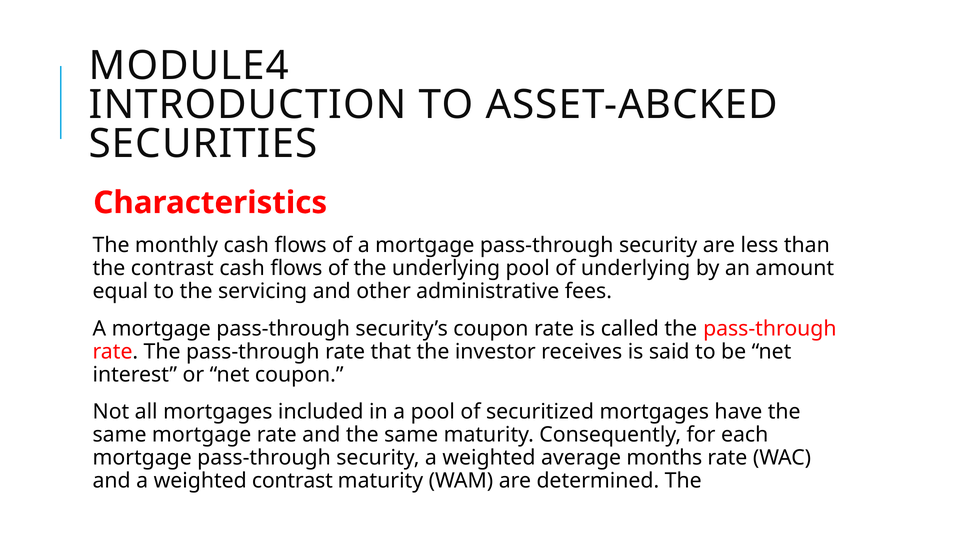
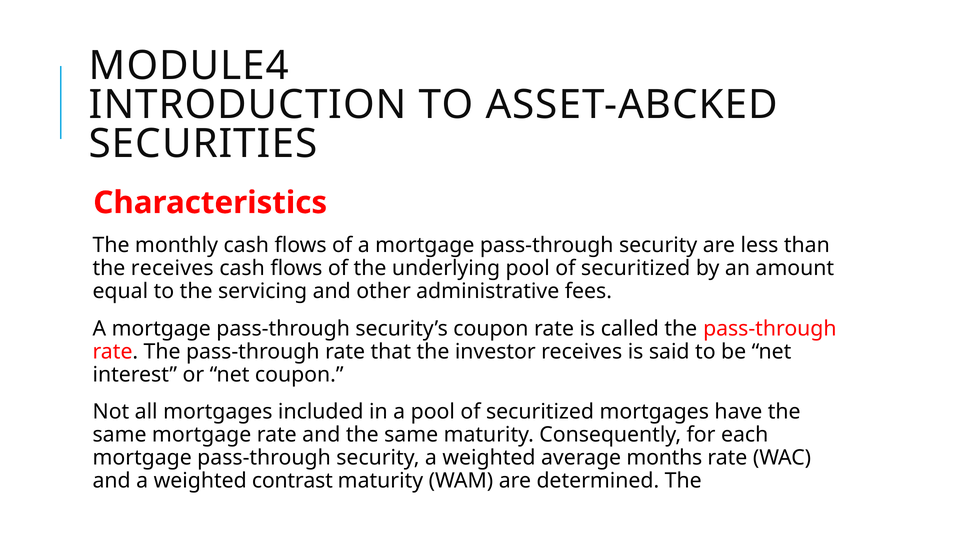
the contrast: contrast -> receives
underlying pool of underlying: underlying -> securitized
